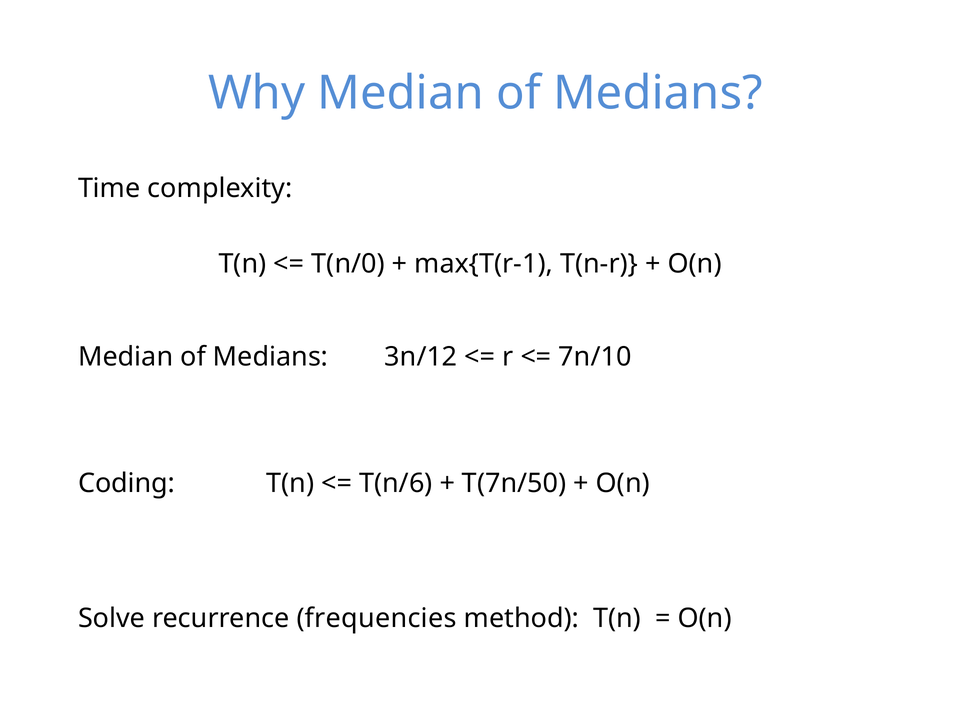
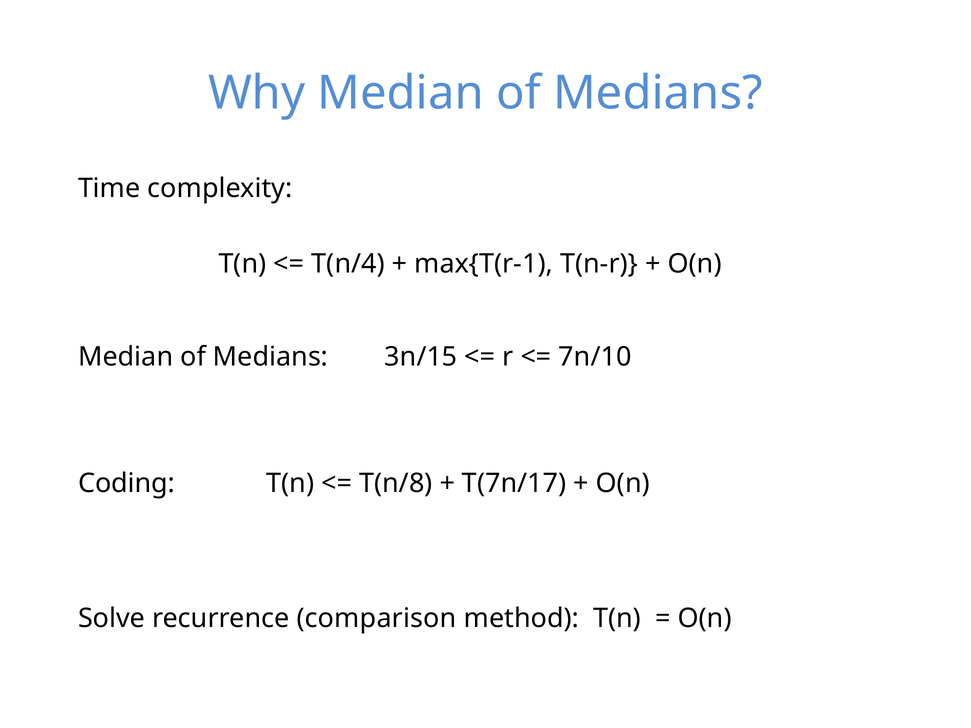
T(n/0: T(n/0 -> T(n/4
3n/12: 3n/12 -> 3n/15
T(n/6: T(n/6 -> T(n/8
T(7n/50: T(7n/50 -> T(7n/17
frequencies: frequencies -> comparison
